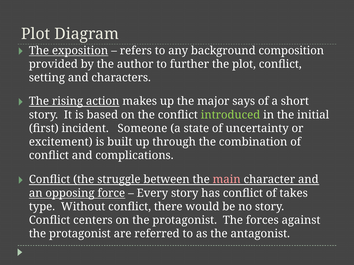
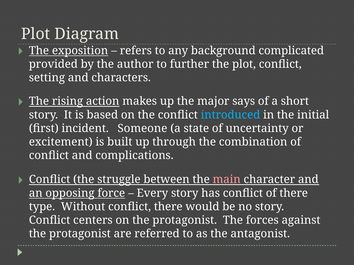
composition: composition -> complicated
introduced colour: light green -> light blue
of takes: takes -> there
